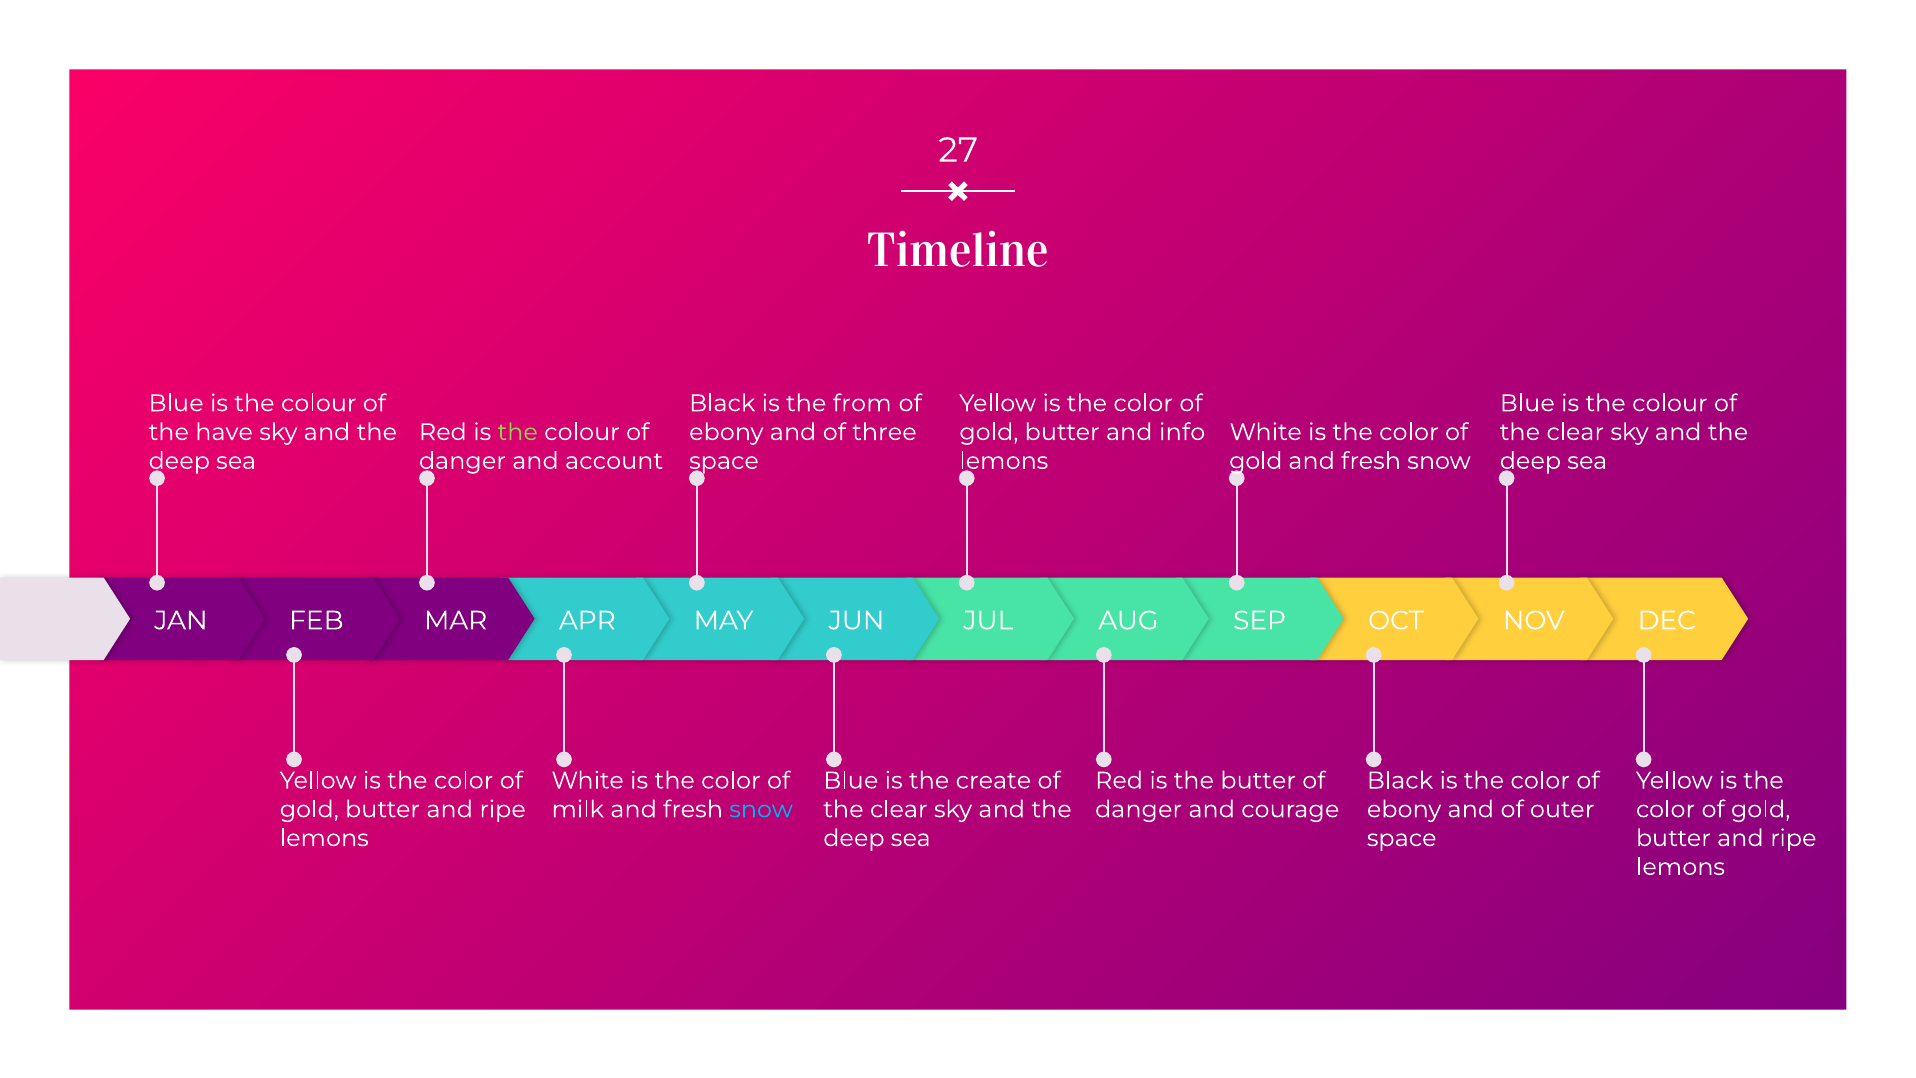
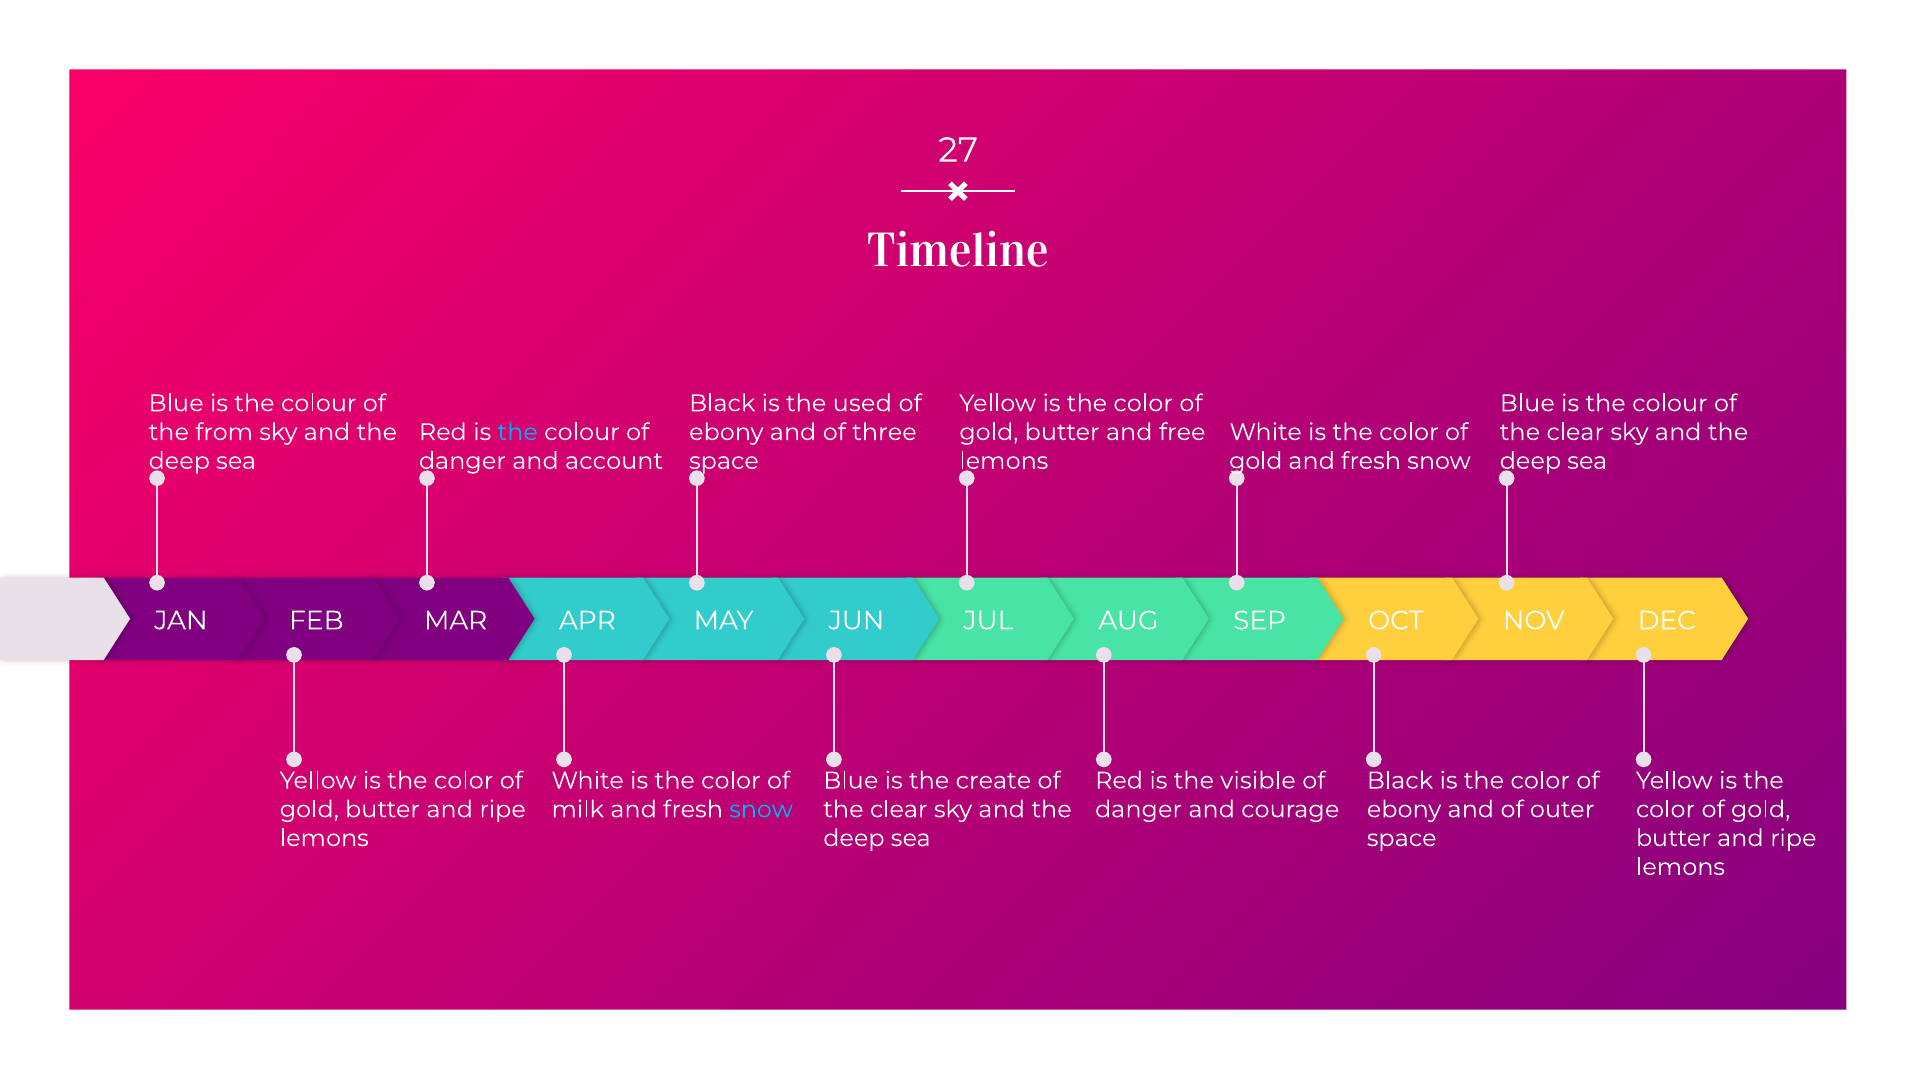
from: from -> used
have: have -> from
the at (518, 432) colour: light green -> light blue
info: info -> free
the butter: butter -> visible
